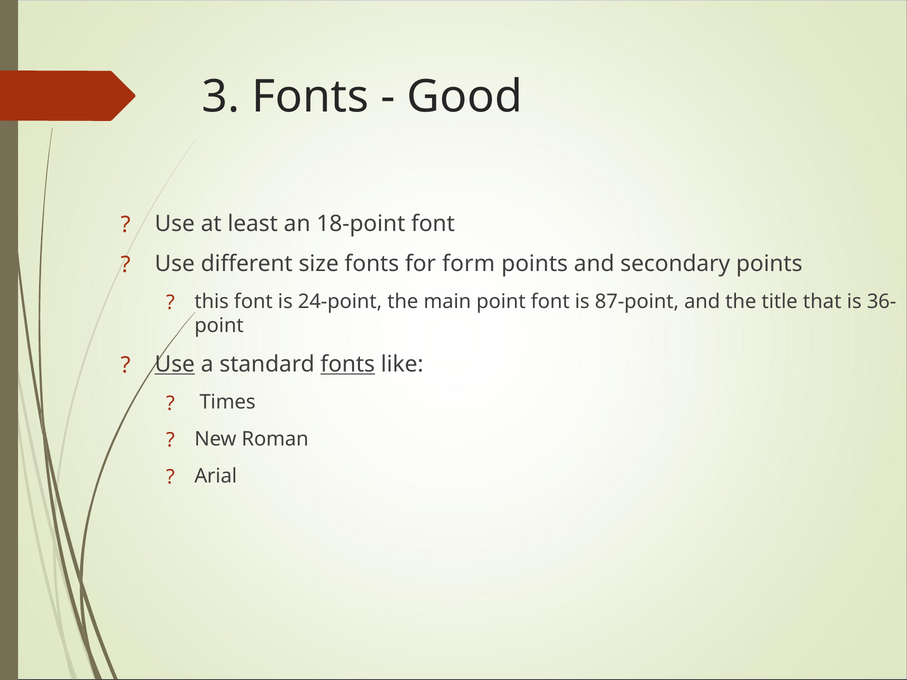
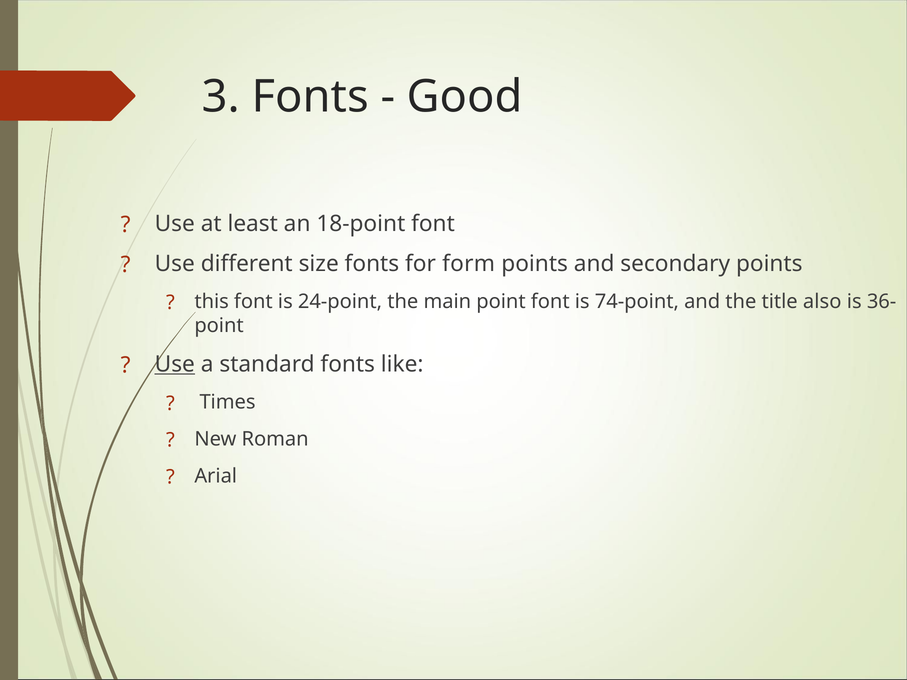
87-point: 87-point -> 74-point
that: that -> also
fonts at (348, 364) underline: present -> none
